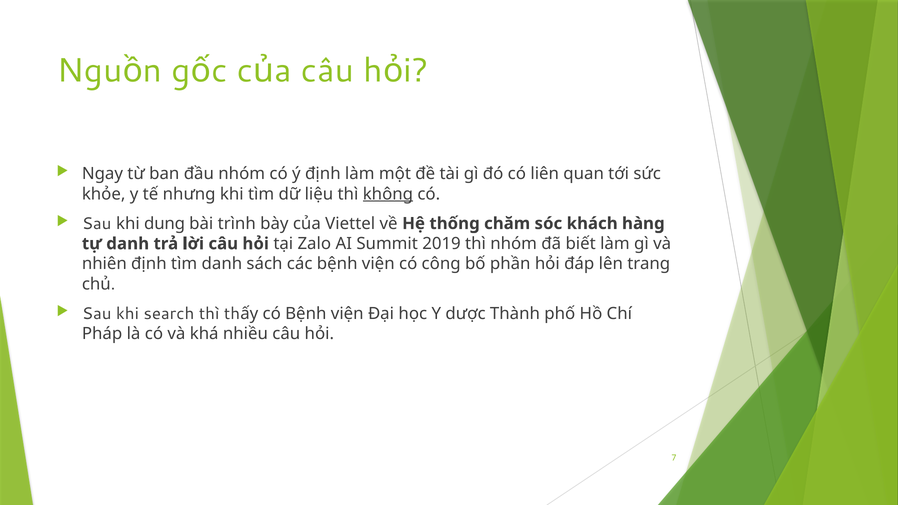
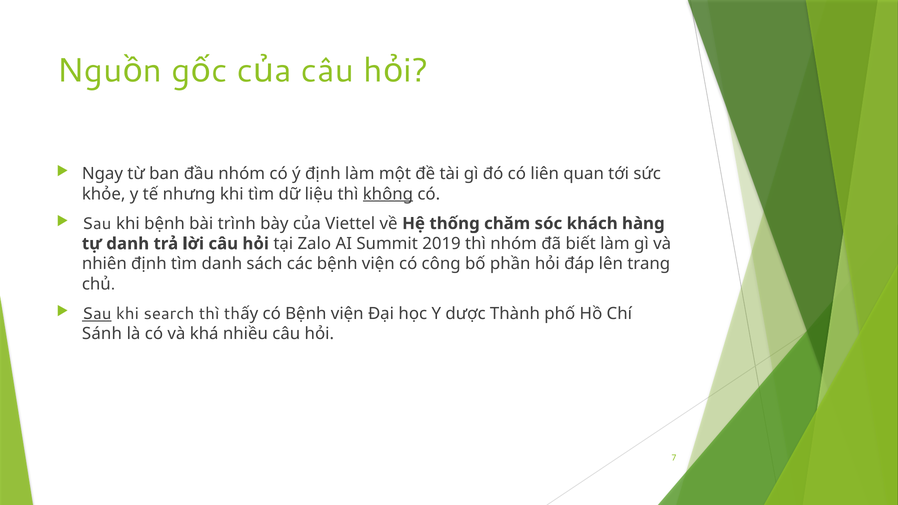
khi dung: dung -> bệnh
Sau at (97, 314) underline: none -> present
Pháp: Pháp -> Sánh
